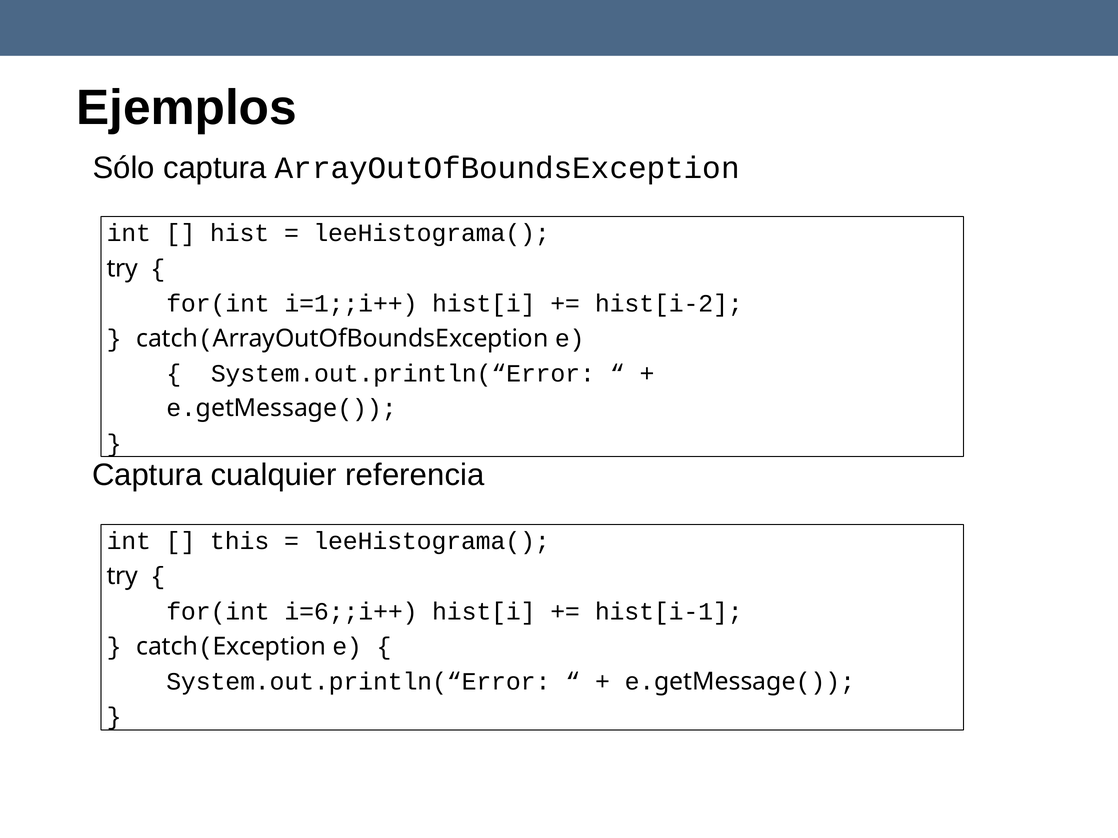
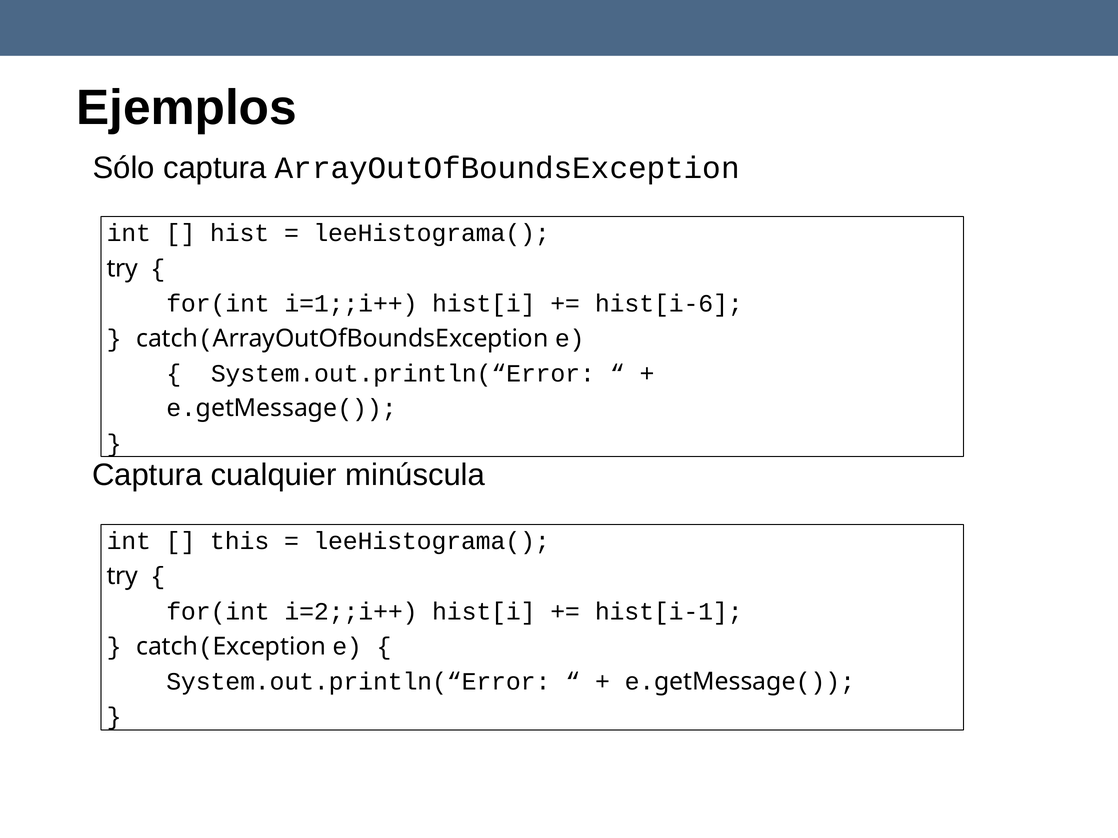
hist[i-2: hist[i-2 -> hist[i-6
referencia: referencia -> minúscula
i=6;;i++: i=6;;i++ -> i=2;;i++
